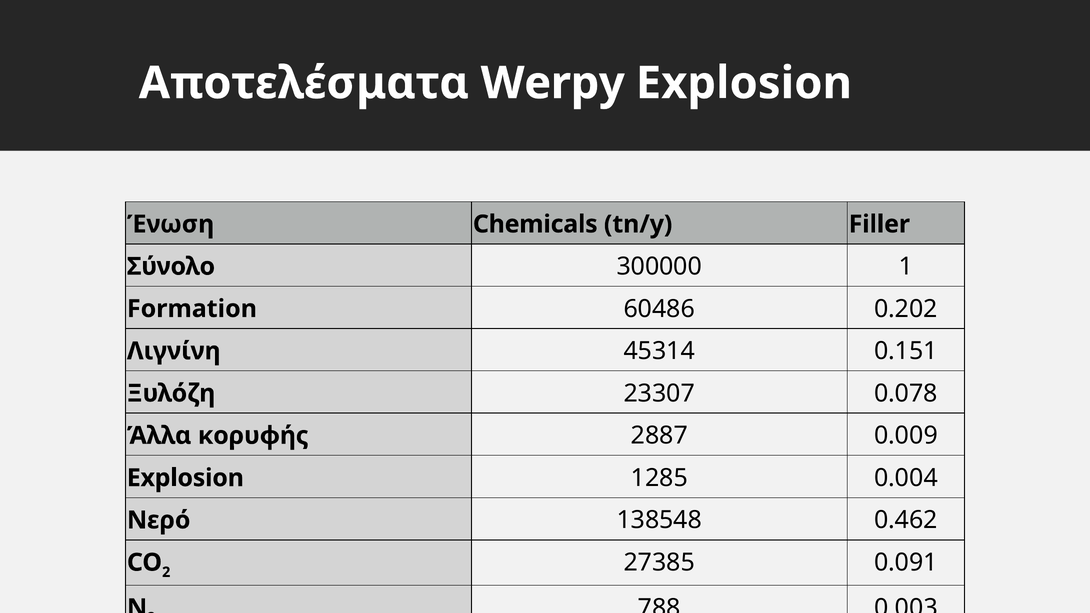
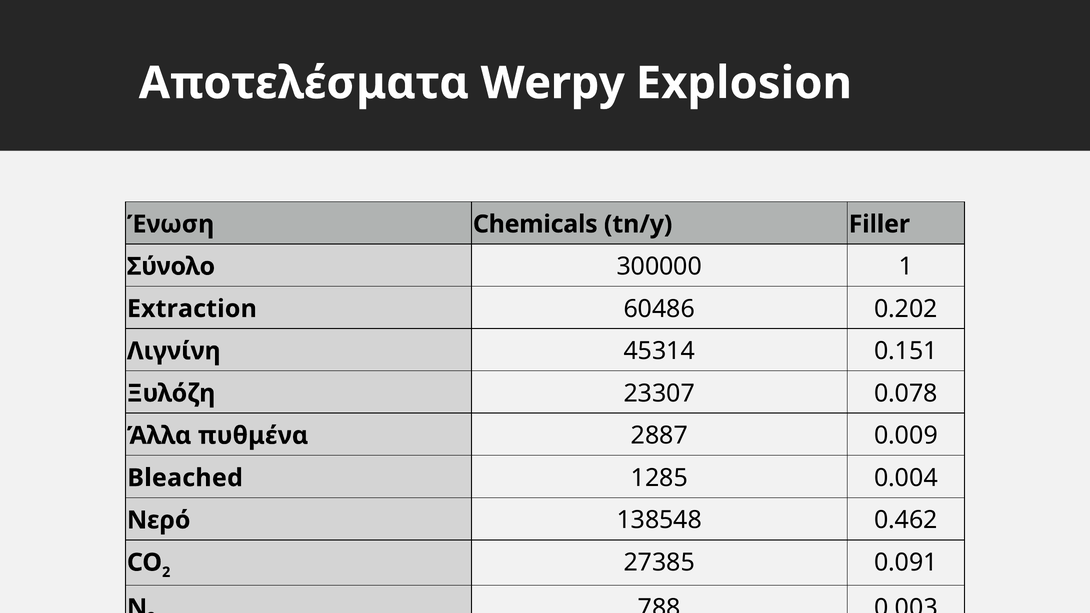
Formation: Formation -> Extraction
κορυφής: κορυφής -> πυθμένα
Explosion at (185, 478): Explosion -> Bleached
